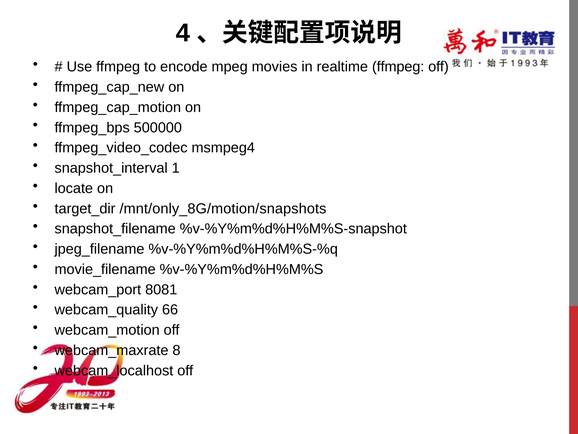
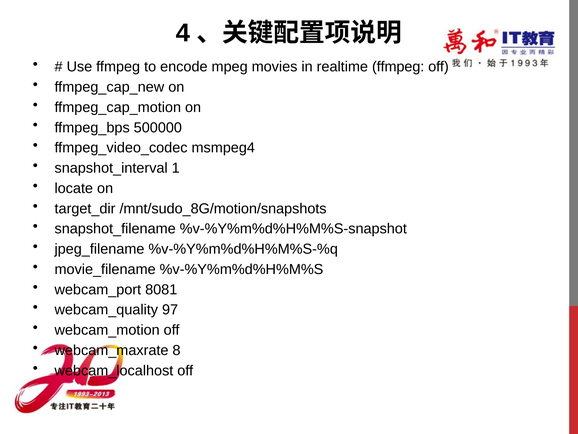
/mnt/only_8G/motion/snapshots: /mnt/only_8G/motion/snapshots -> /mnt/sudo_8G/motion/snapshots
66: 66 -> 97
